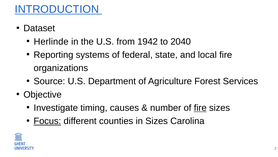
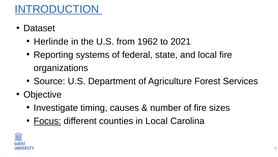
1942: 1942 -> 1962
2040: 2040 -> 2021
fire at (200, 107) underline: present -> none
in Sizes: Sizes -> Local
